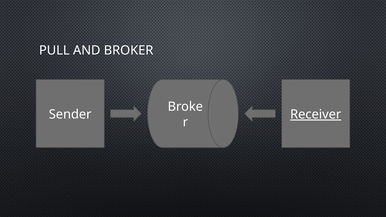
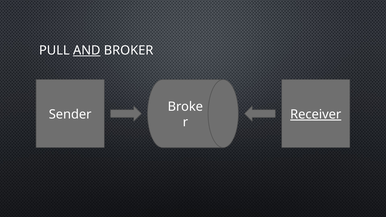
AND underline: none -> present
